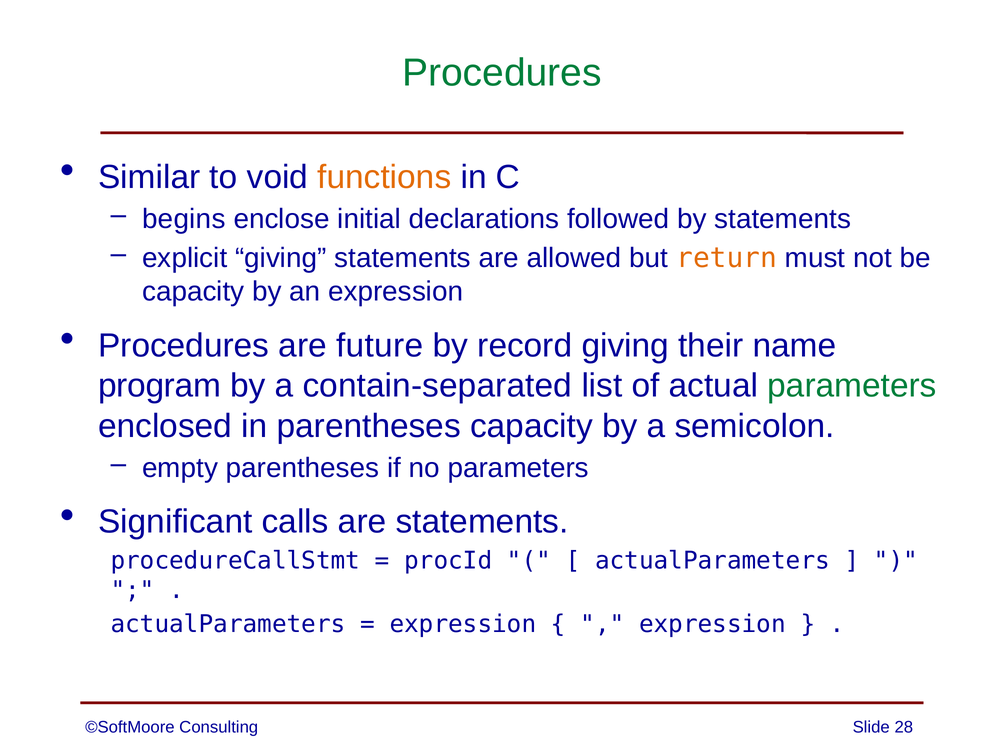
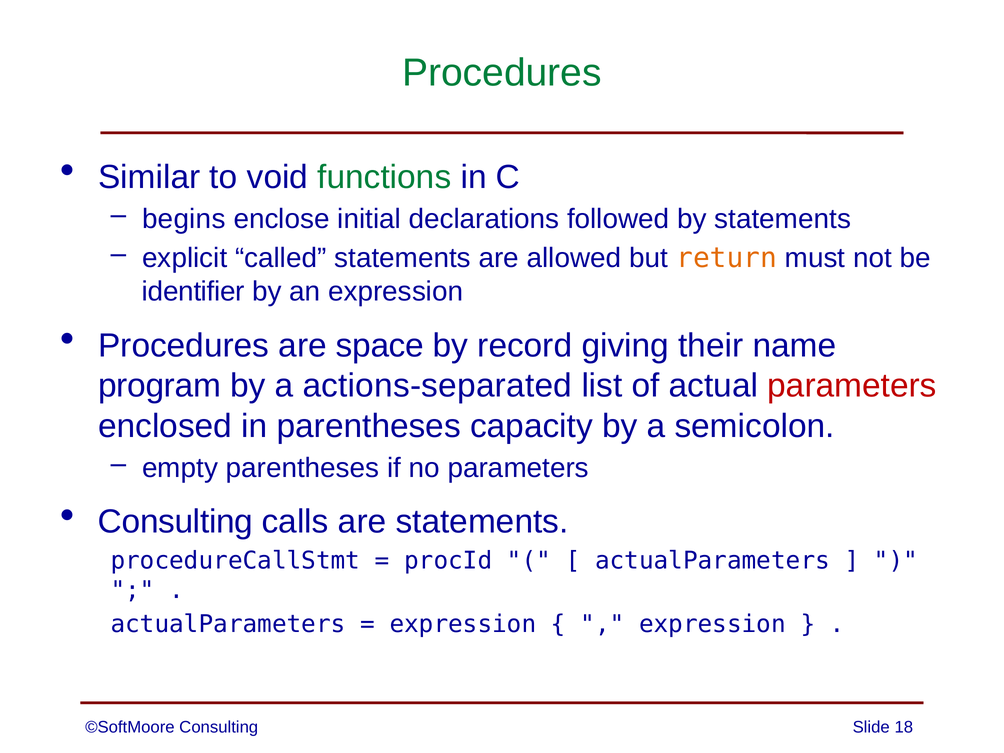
functions colour: orange -> green
explicit giving: giving -> called
capacity at (193, 292): capacity -> identifier
future: future -> space
contain-separated: contain-separated -> actions-separated
parameters at (852, 386) colour: green -> red
Significant at (175, 522): Significant -> Consulting
28: 28 -> 18
